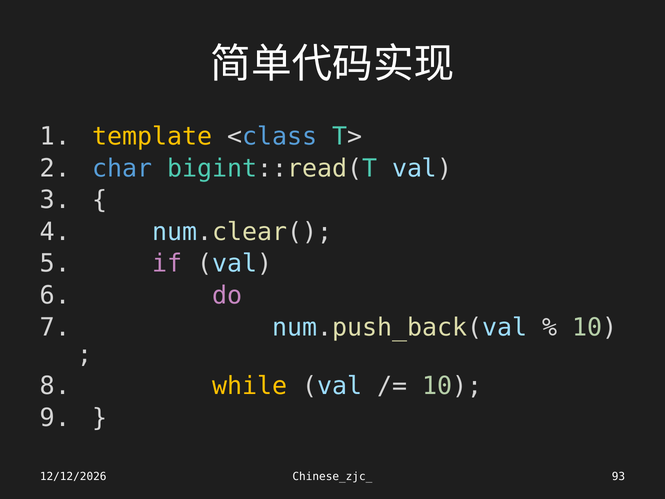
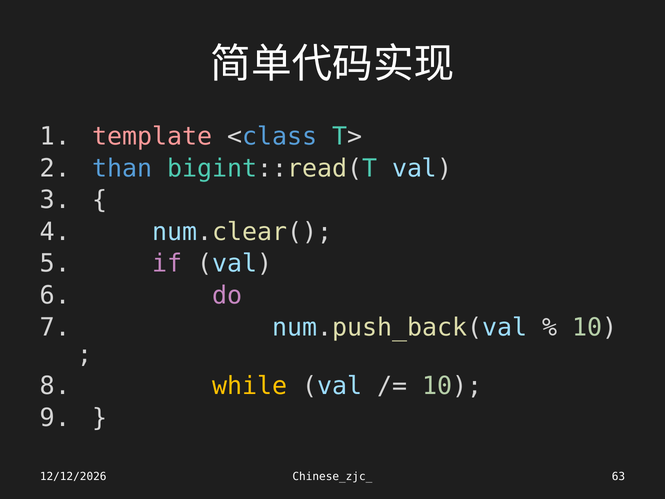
template colour: yellow -> pink
char: char -> than
93: 93 -> 63
